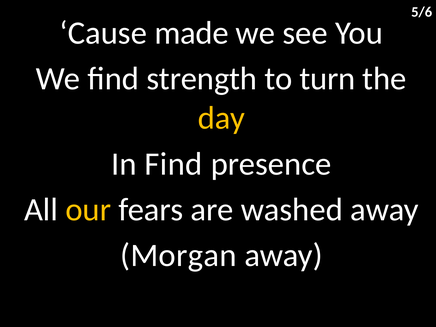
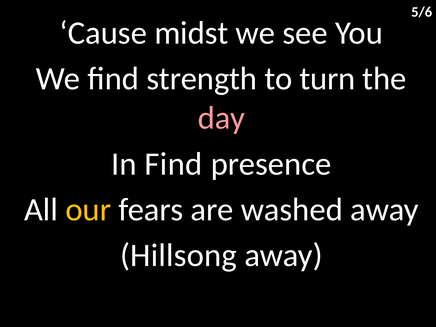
made: made -> midst
day colour: yellow -> pink
Morgan: Morgan -> Hillsong
